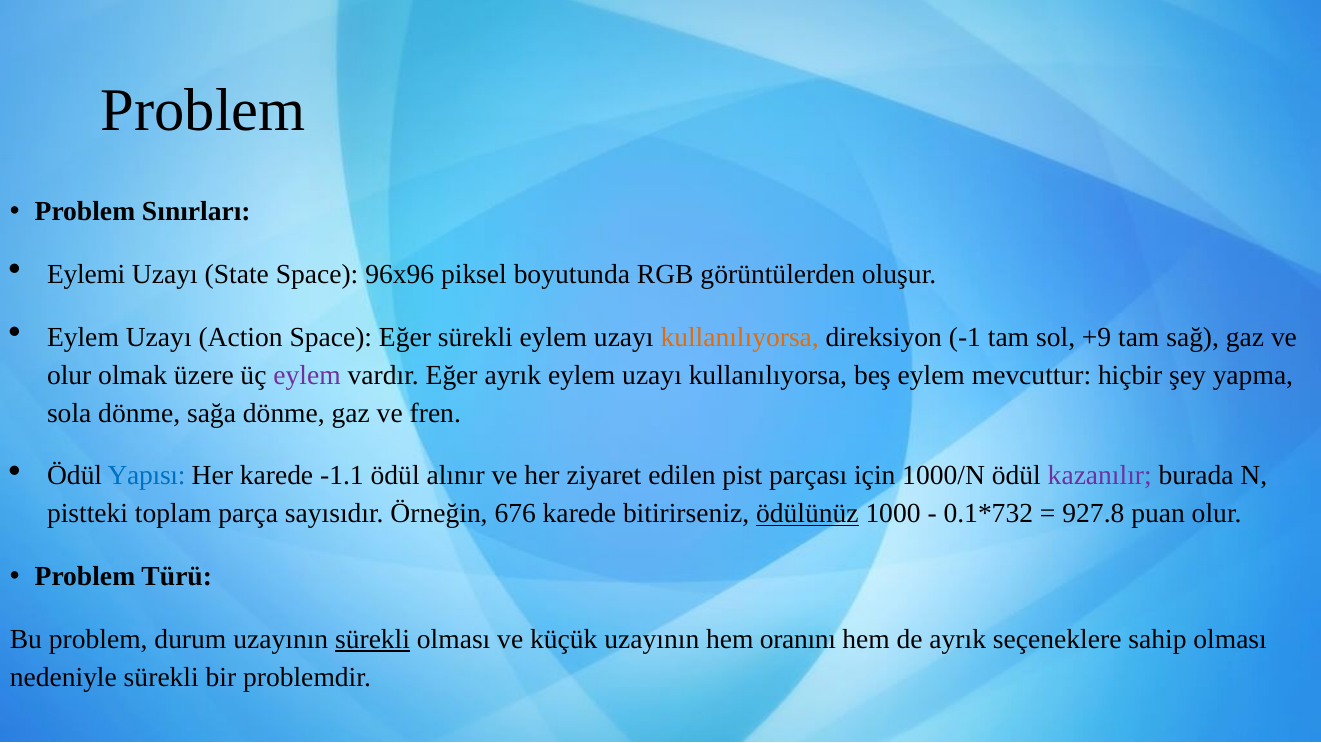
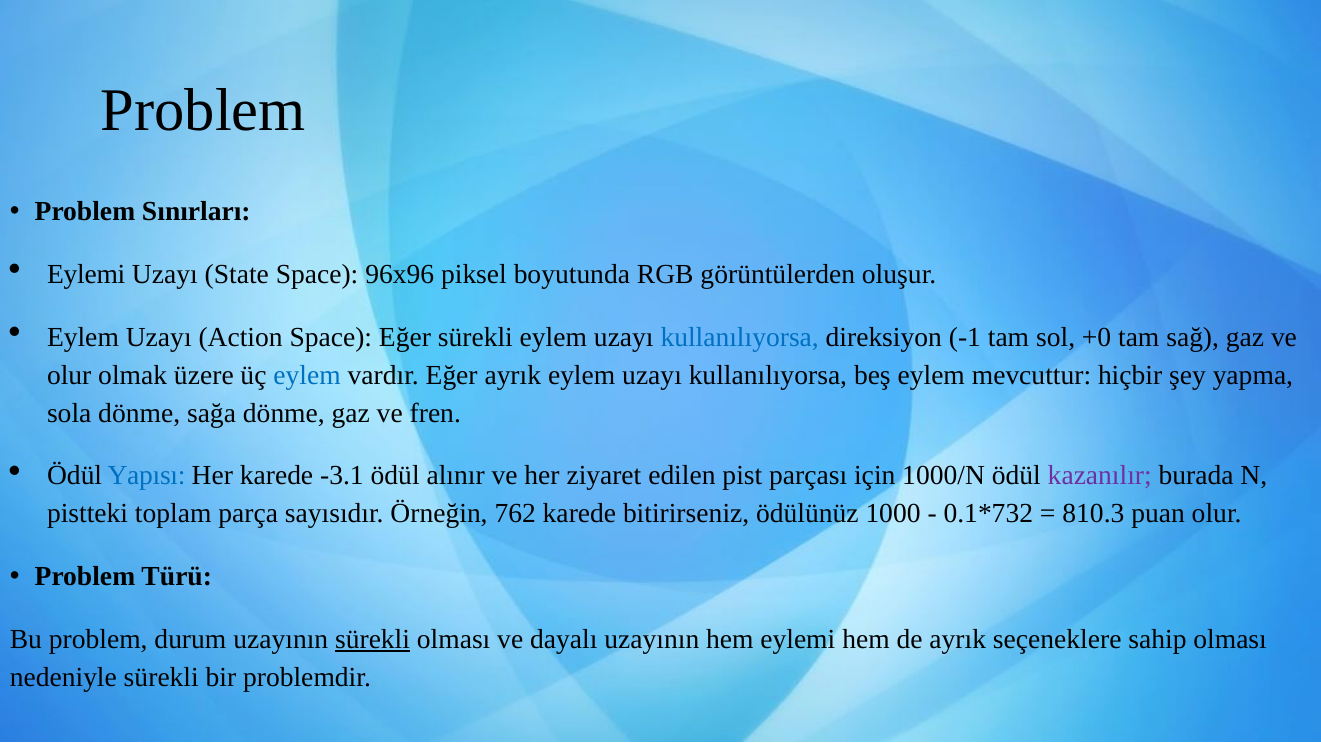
kullanılıyorsa at (740, 337) colour: orange -> blue
+9: +9 -> +0
eylem at (307, 375) colour: purple -> blue
-1.1: -1.1 -> -3.1
676: 676 -> 762
ödülünüz underline: present -> none
927.8: 927.8 -> 810.3
küçük: küçük -> dayalı
hem oranını: oranını -> eylemi
